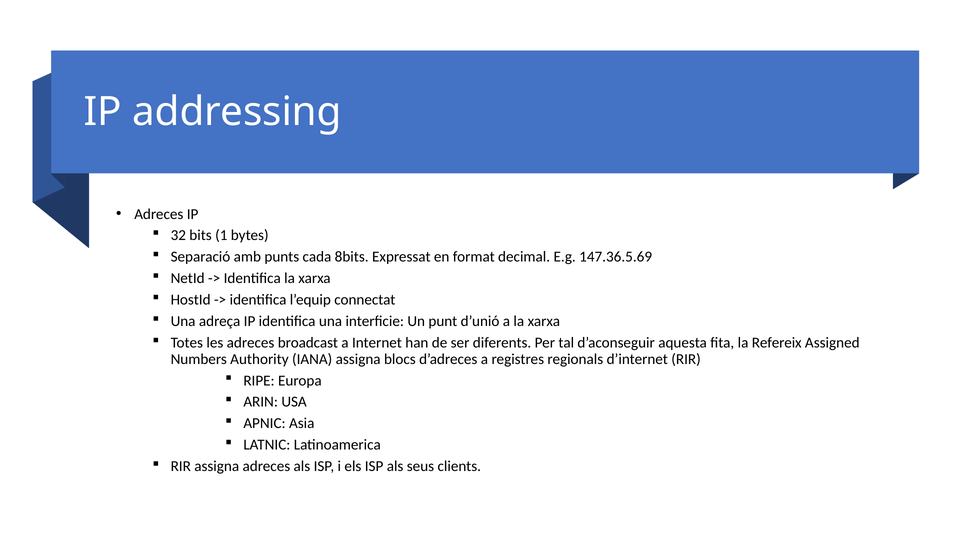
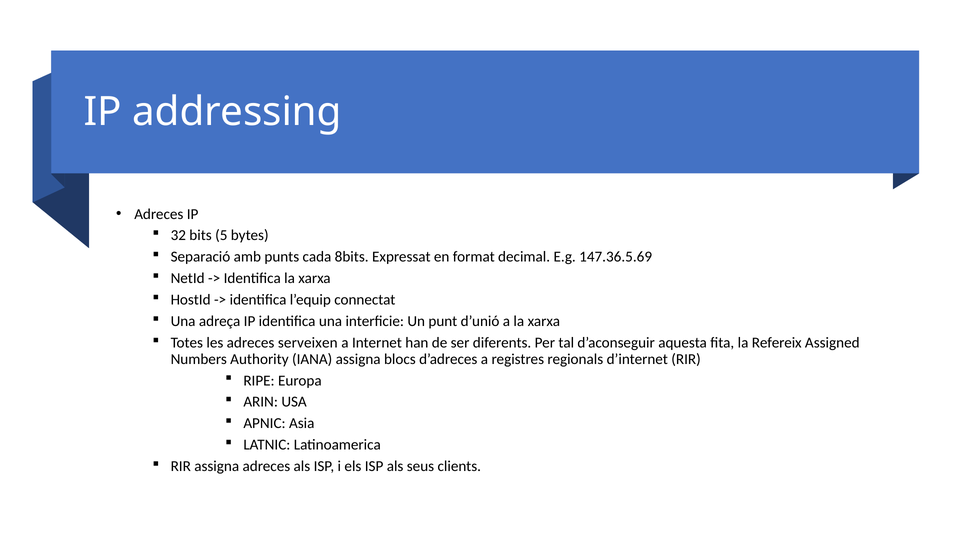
1: 1 -> 5
broadcast: broadcast -> serveixen
